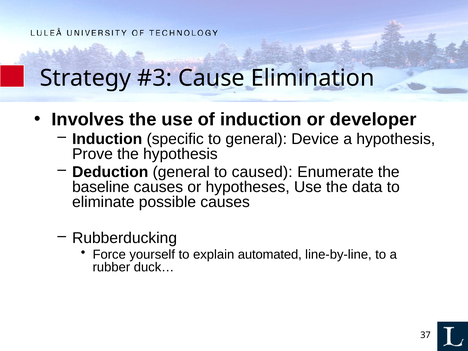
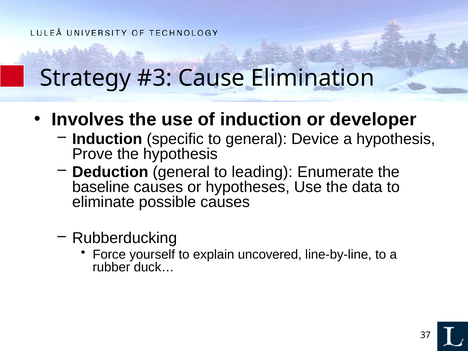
caused: caused -> leading
automated: automated -> uncovered
